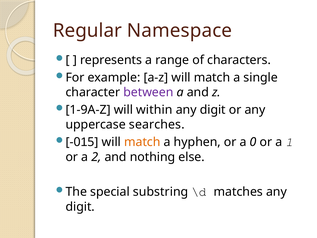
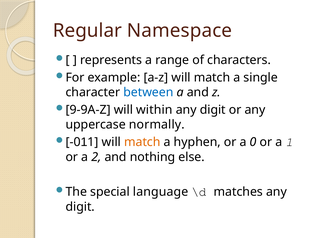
between colour: purple -> blue
1-9A-Z: 1-9A-Z -> 9-9A-Z
searches: searches -> normally
1 5: 5 -> 1
substring: substring -> language
